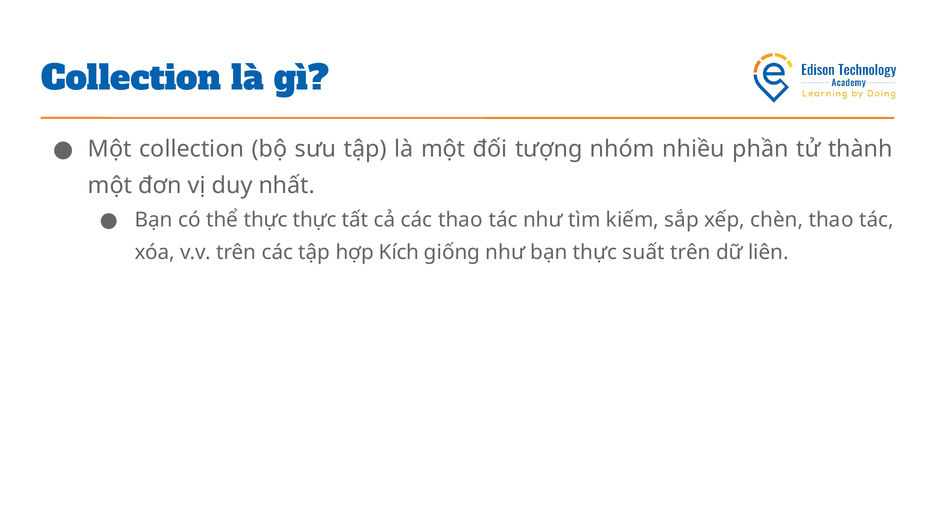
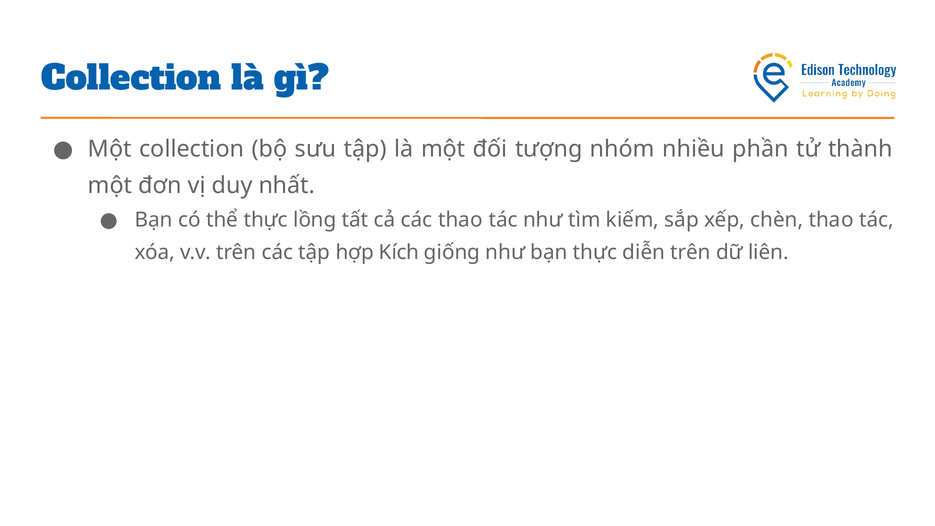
thực thực: thực -> lồng
suất: suất -> diễn
